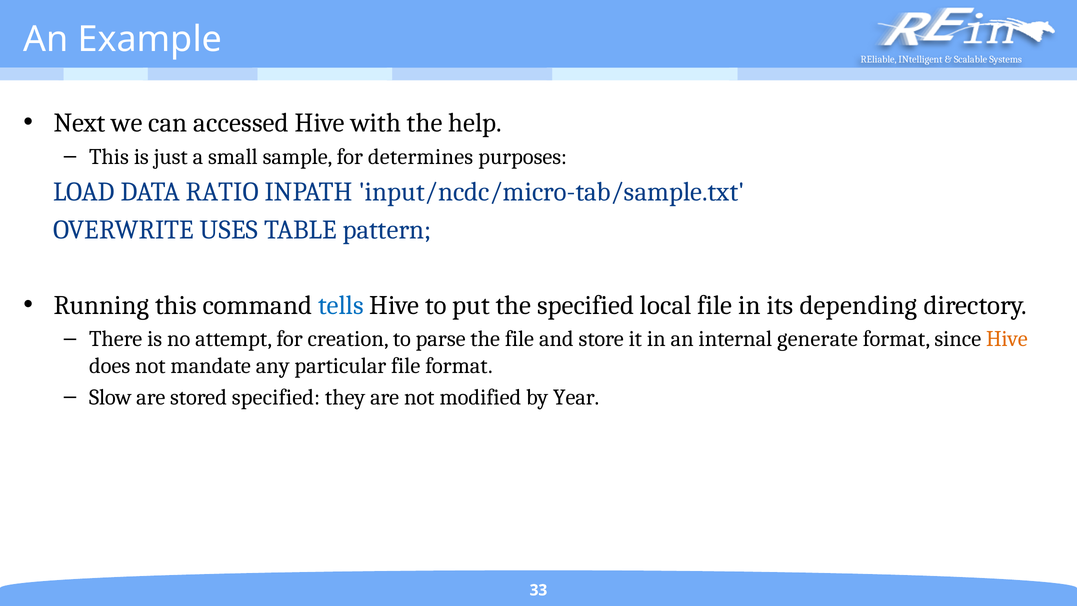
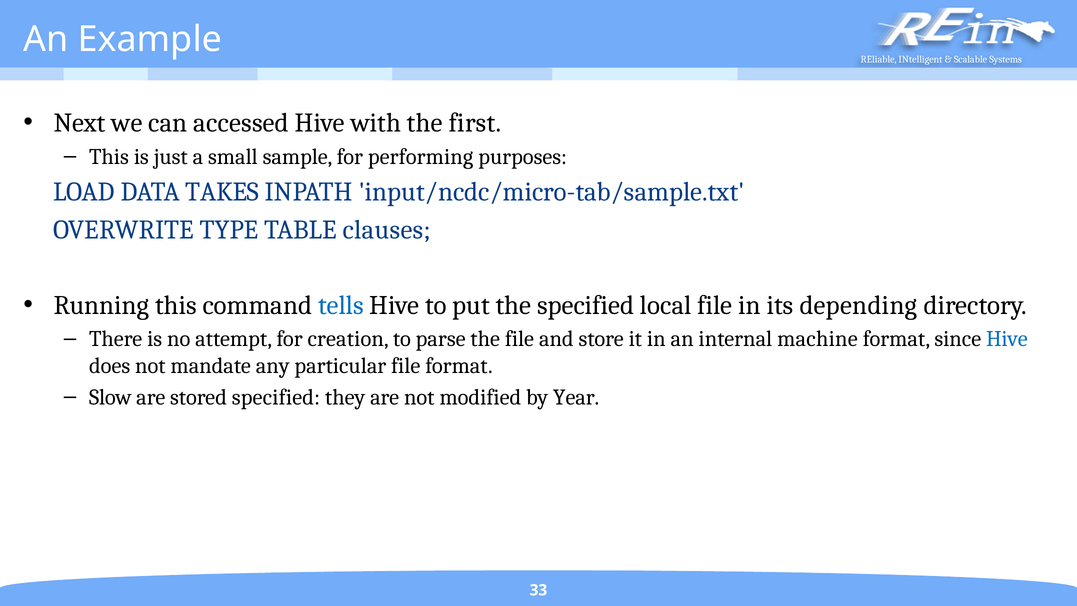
help: help -> first
determines: determines -> performing
RATIO: RATIO -> TAKES
USES: USES -> TYPE
pattern: pattern -> clauses
generate: generate -> machine
Hive at (1007, 339) colour: orange -> blue
